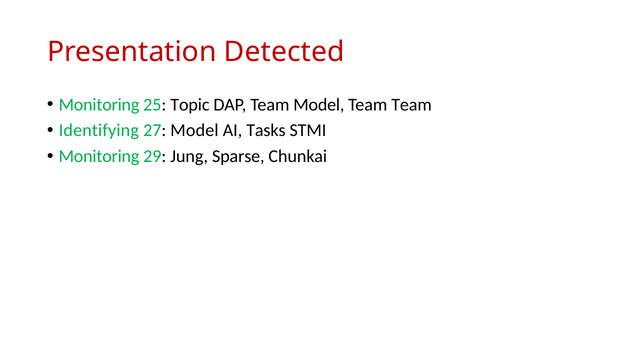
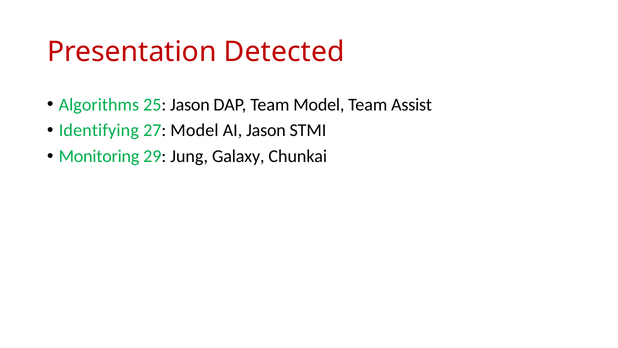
Monitoring at (99, 104): Monitoring -> Algorithms
25 Topic: Topic -> Jason
Team Team: Team -> Assist
AI Tasks: Tasks -> Jason
Sparse: Sparse -> Galaxy
